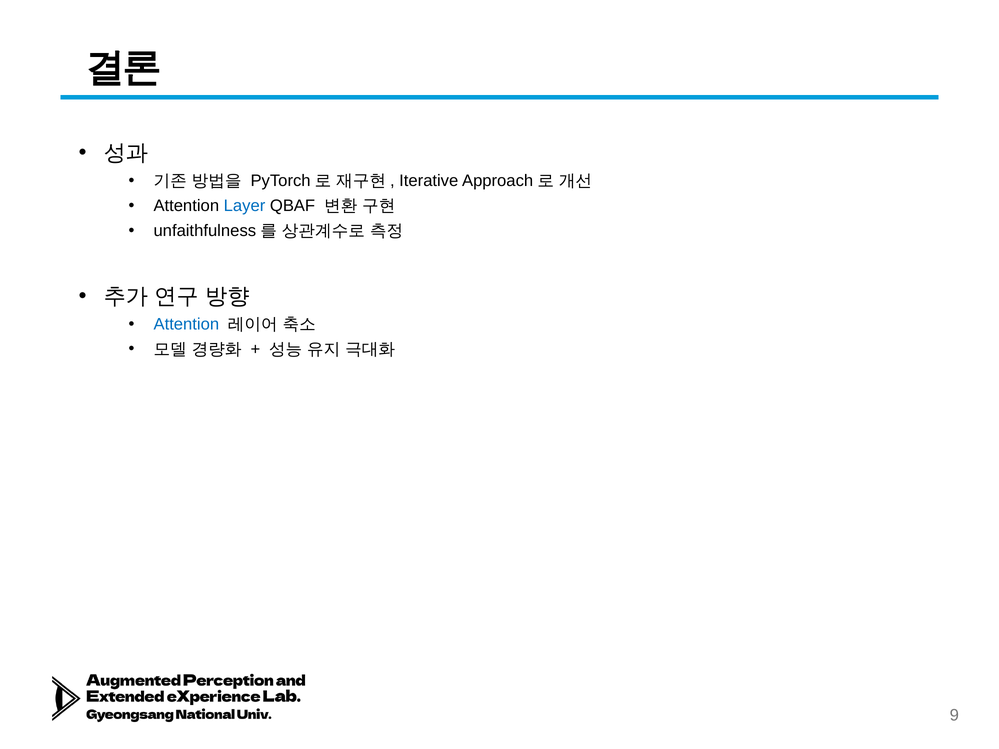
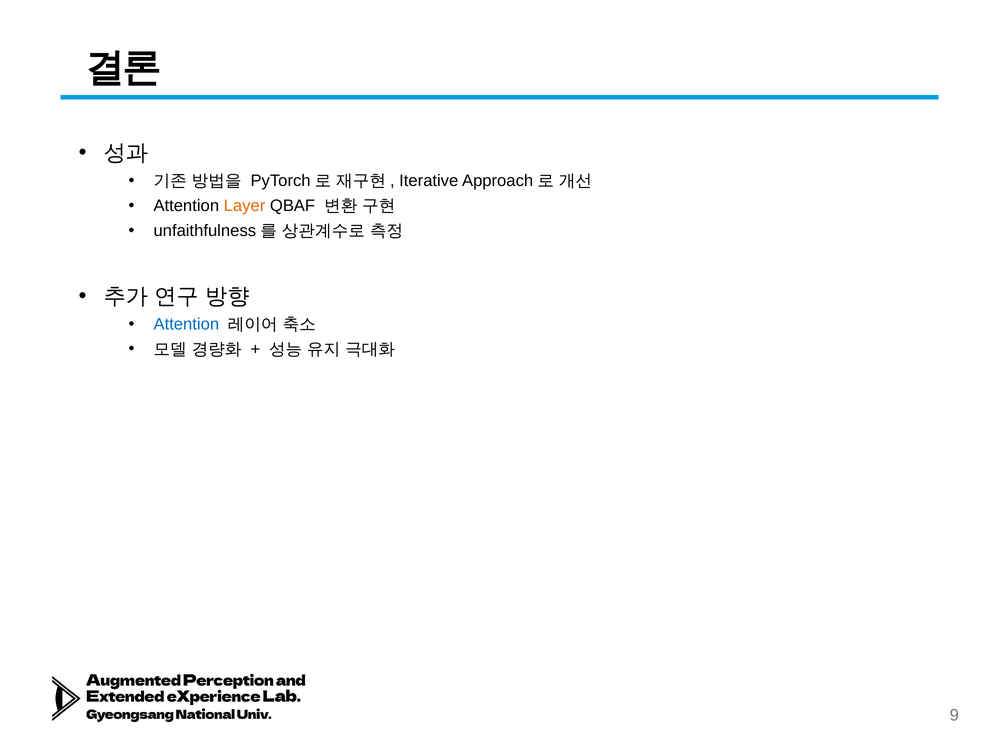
Layer colour: blue -> orange
